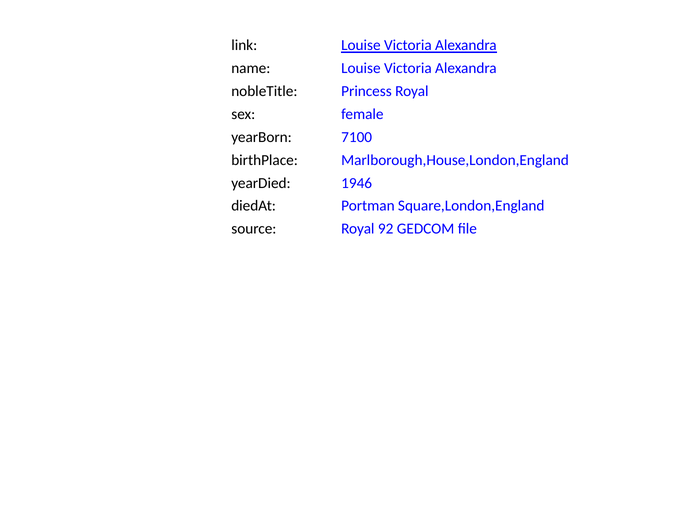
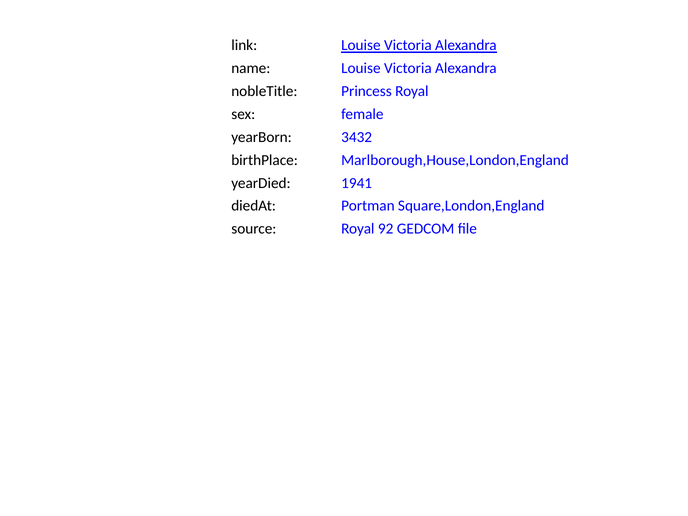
7100: 7100 -> 3432
1946: 1946 -> 1941
